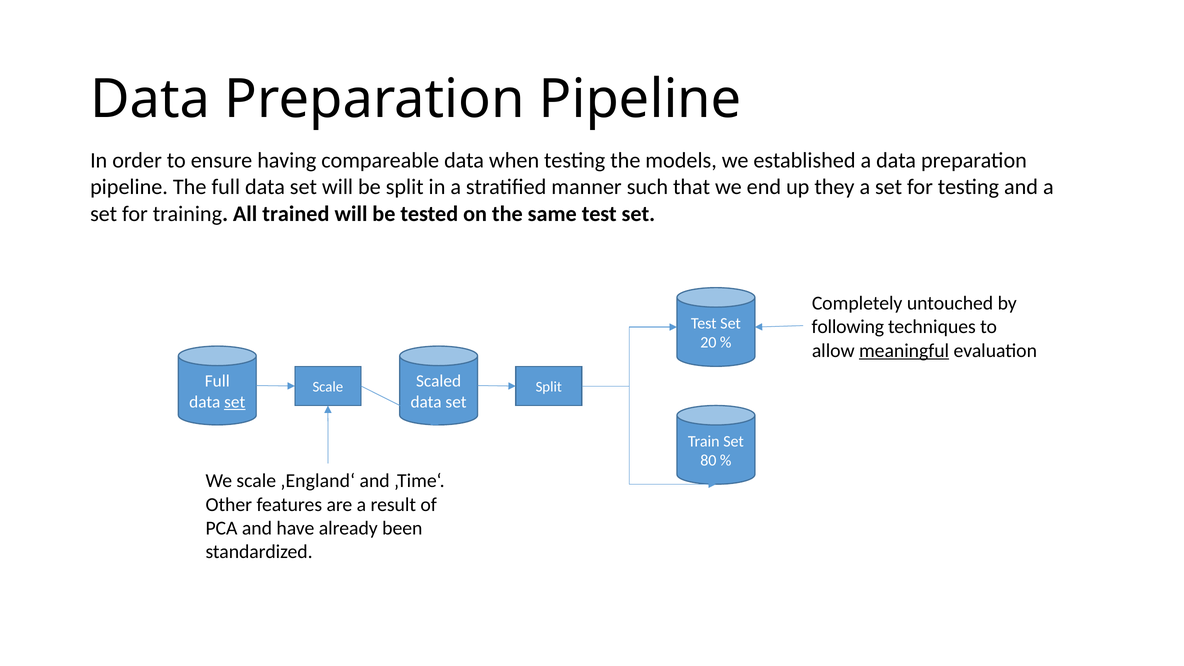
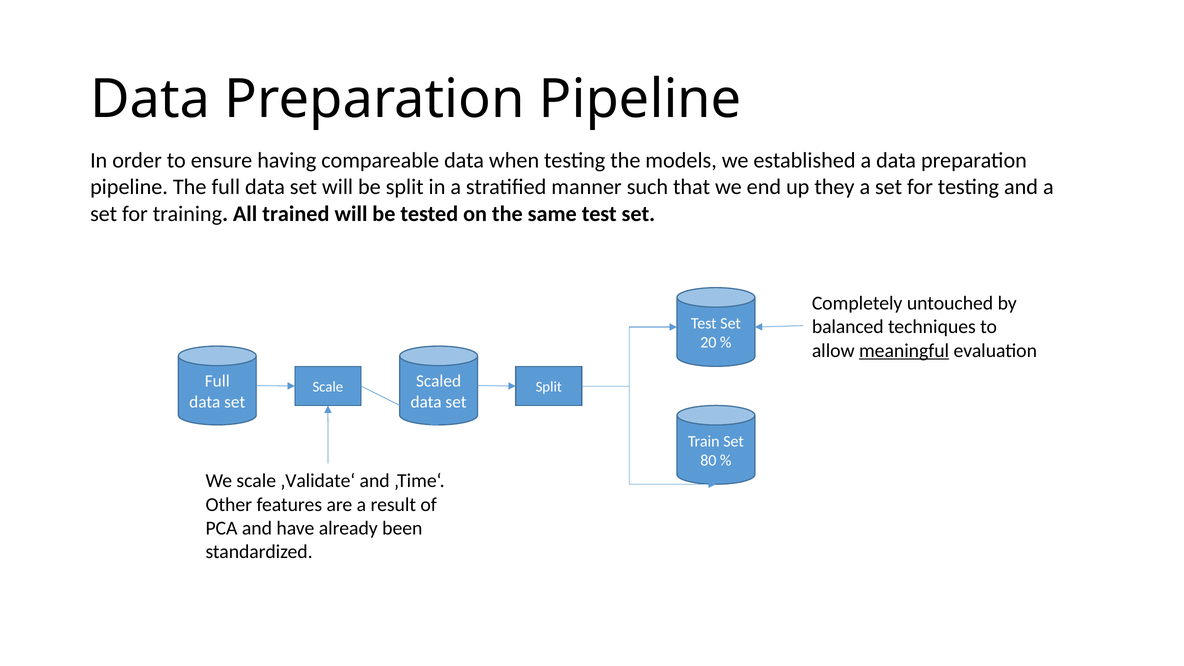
following: following -> balanced
set at (235, 402) underline: present -> none
‚England‘: ‚England‘ -> ‚Validate‘
